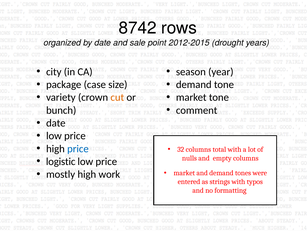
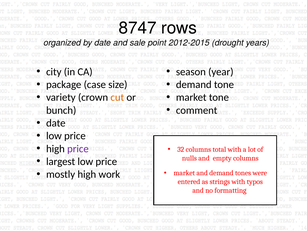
8742: 8742 -> 8747
price at (78, 148) colour: blue -> purple
logistic: logistic -> largest
